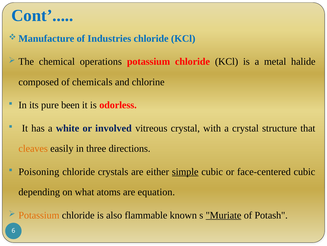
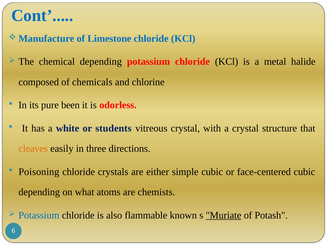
Industries: Industries -> Limestone
chemical operations: operations -> depending
involved: involved -> students
simple underline: present -> none
equation: equation -> chemists
Potassium at (39, 215) colour: orange -> blue
